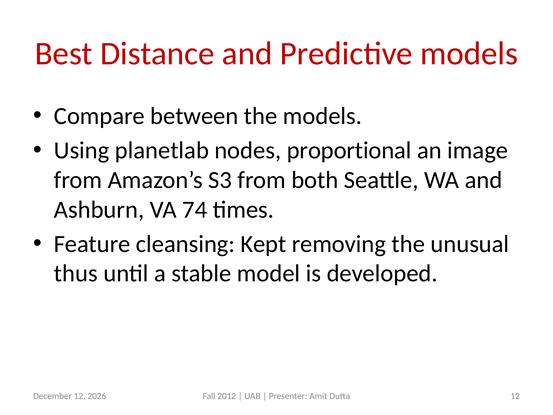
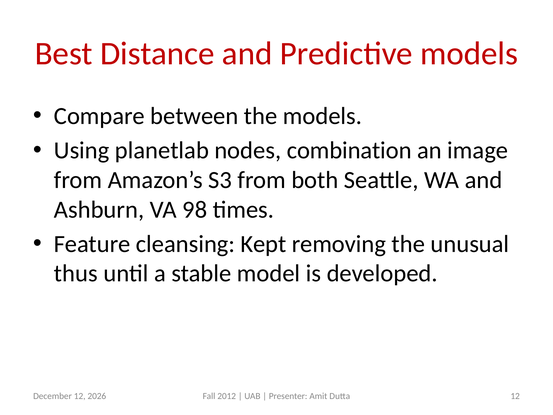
proportional: proportional -> combination
74: 74 -> 98
